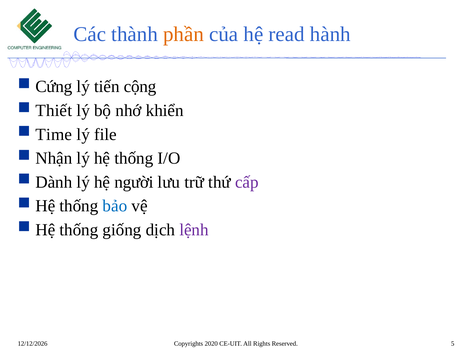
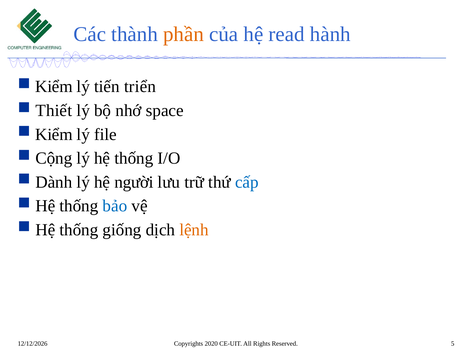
Cứng at (54, 87): Cứng -> Kiểm
cộng: cộng -> triển
khiển: khiển -> space
Time at (54, 134): Time -> Kiểm
Nhận: Nhận -> Cộng
cấp colour: purple -> blue
lệnh colour: purple -> orange
